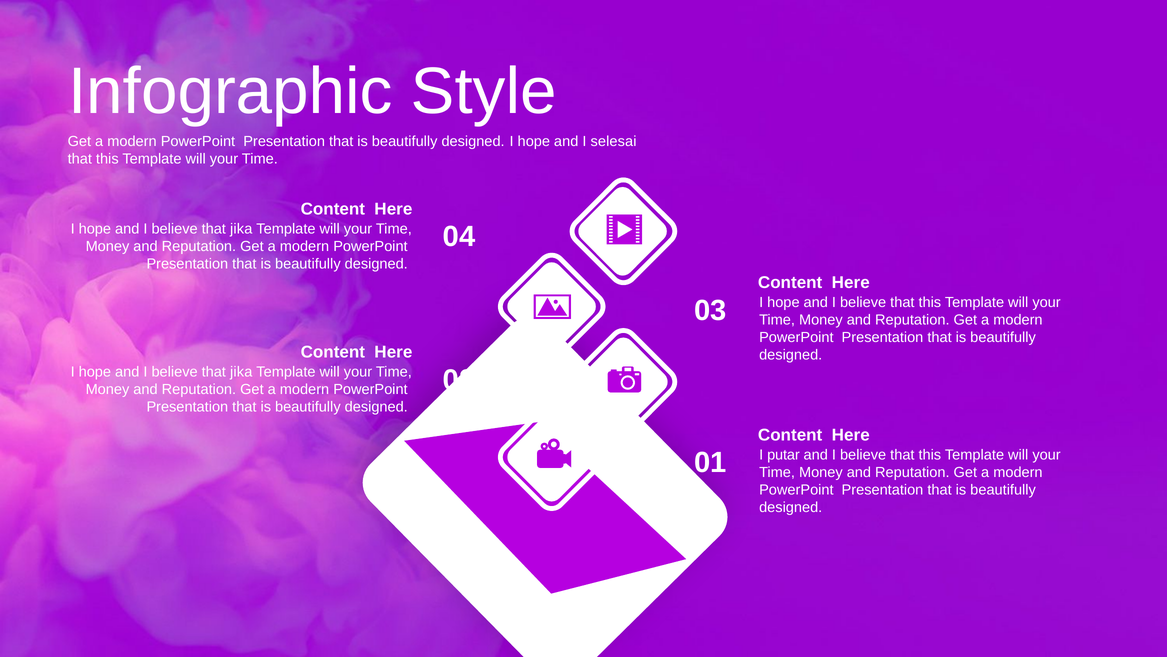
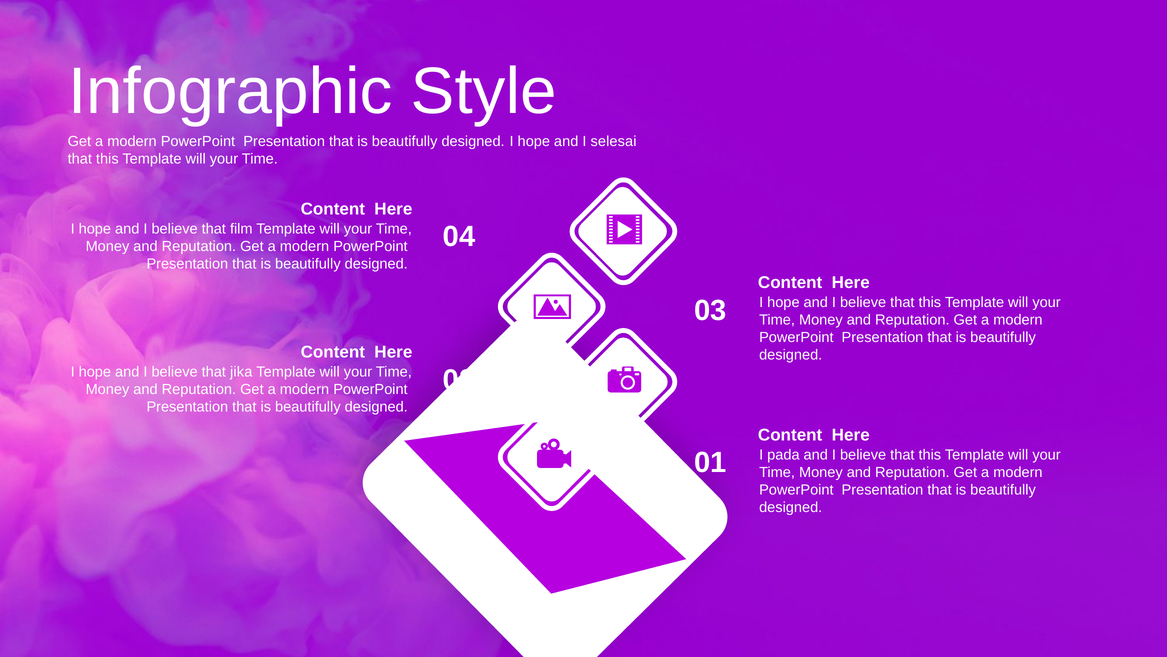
jika at (241, 229): jika -> film
putar: putar -> pada
